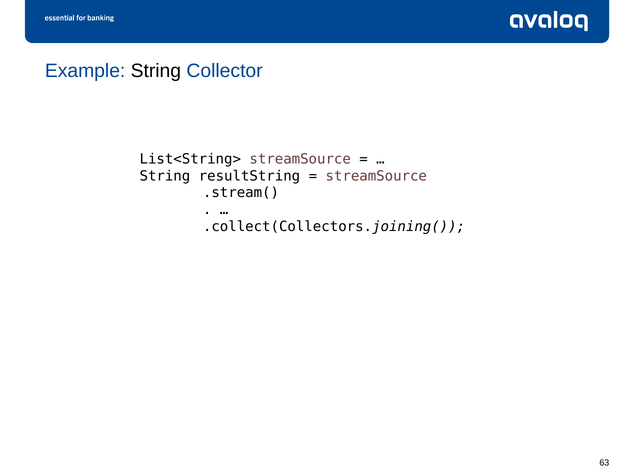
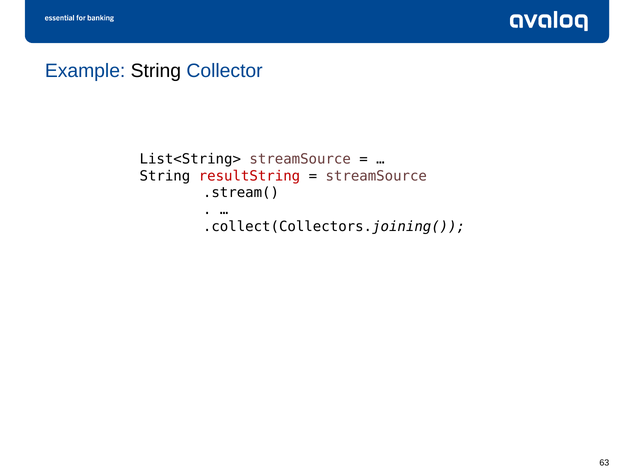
resultString colour: black -> red
